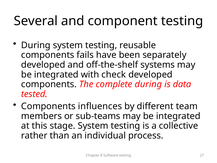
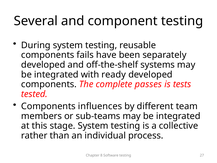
check: check -> ready
complete during: during -> passes
data: data -> tests
